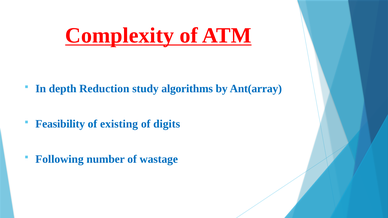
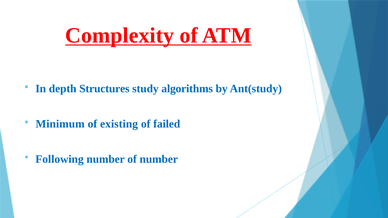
Reduction: Reduction -> Structures
Ant(array: Ant(array -> Ant(study
Feasibility: Feasibility -> Minimum
digits: digits -> failed
of wastage: wastage -> number
